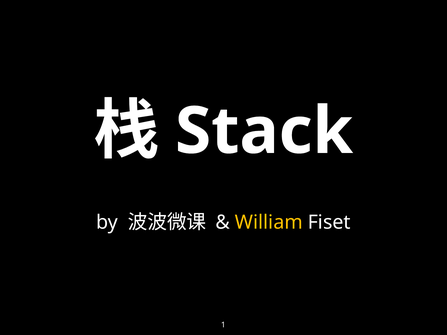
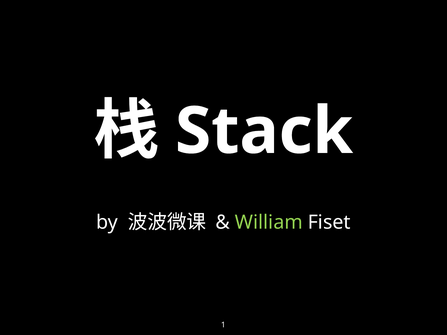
William colour: yellow -> light green
